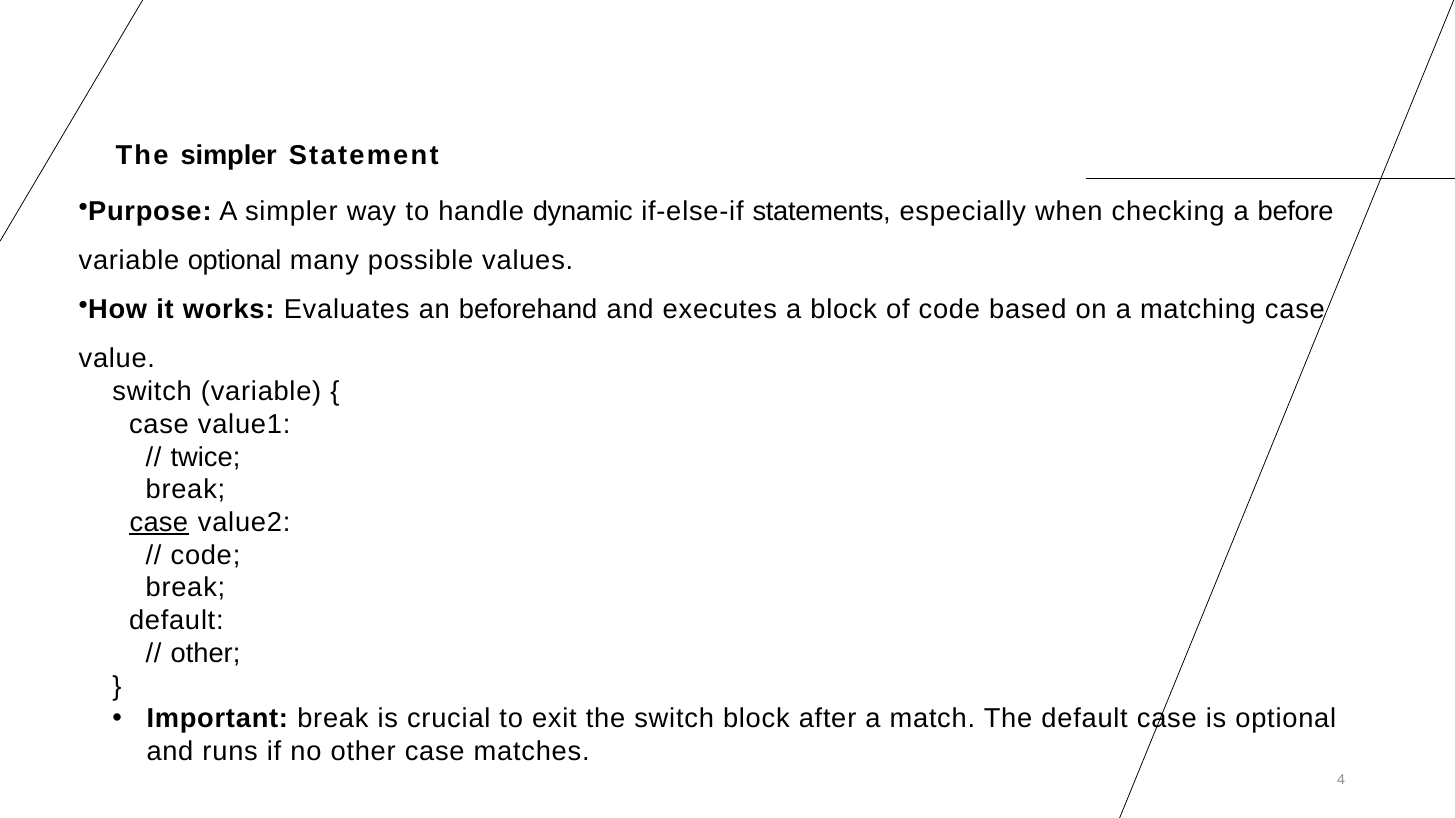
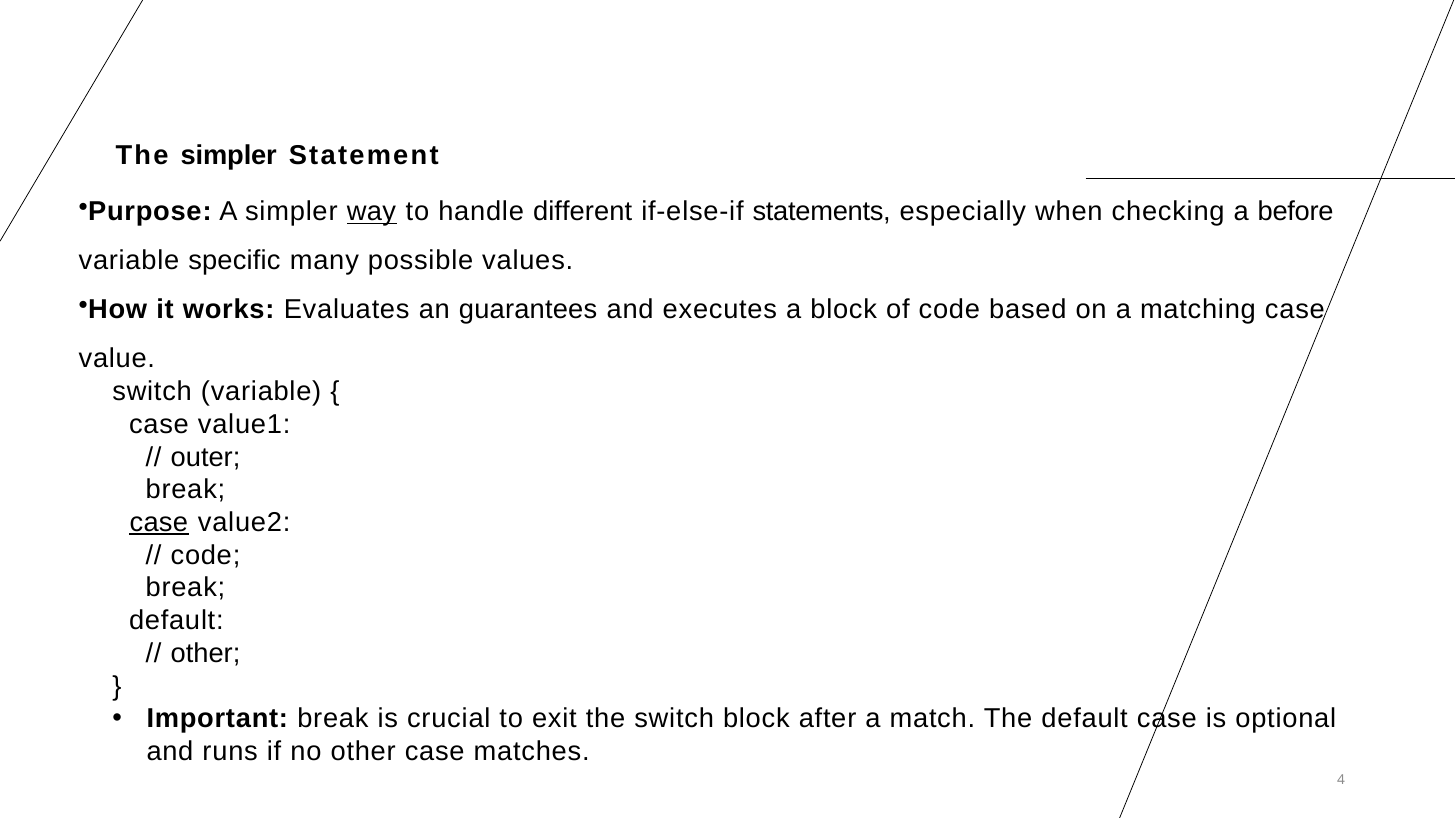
way underline: none -> present
dynamic: dynamic -> different
variable optional: optional -> specific
beforehand: beforehand -> guarantees
twice: twice -> outer
